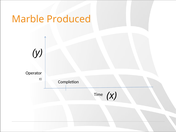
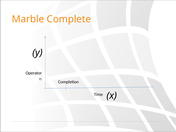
Produced: Produced -> Complete
